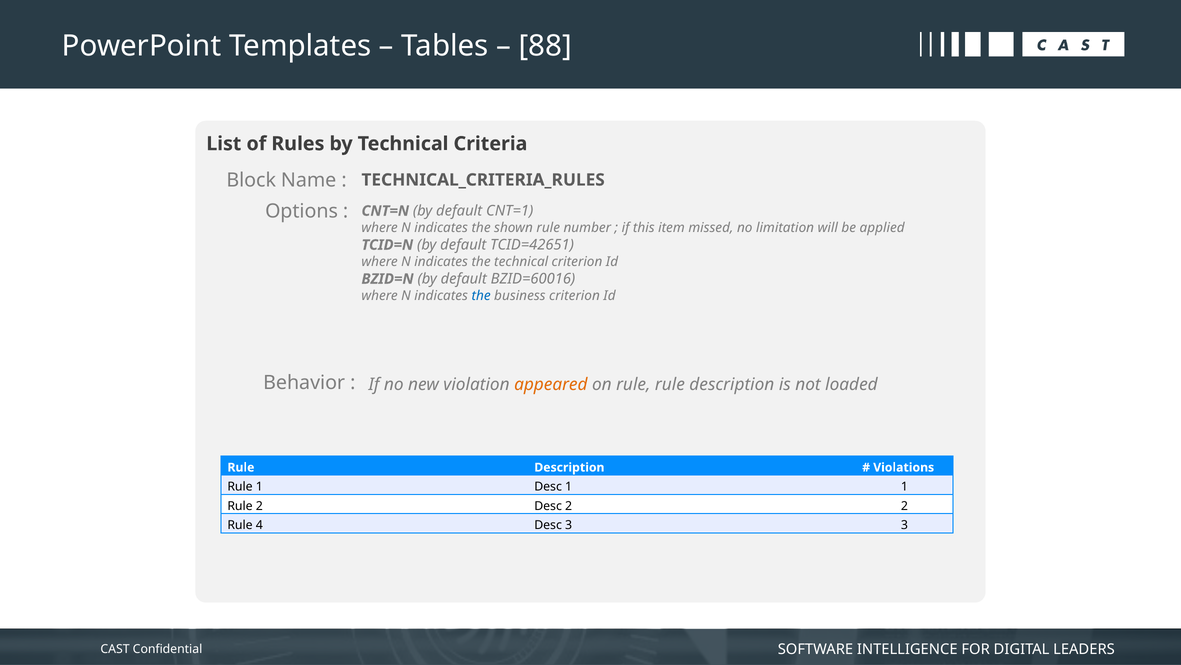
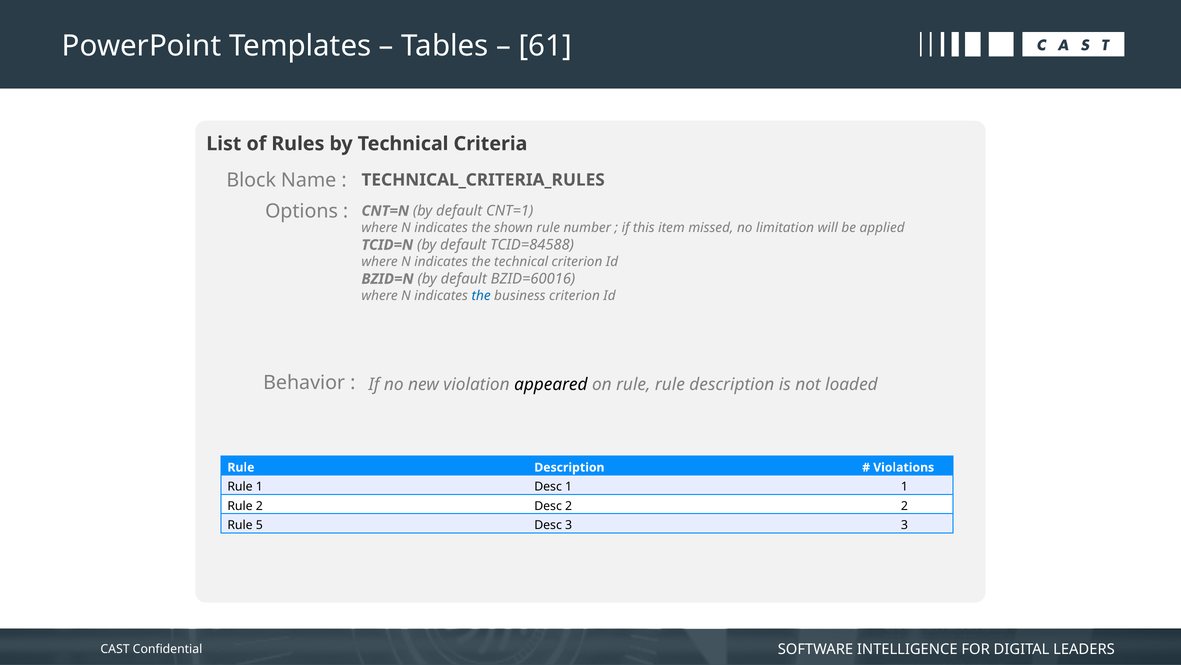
88: 88 -> 61
TCID=42651: TCID=42651 -> TCID=84588
appeared colour: orange -> black
4: 4 -> 5
